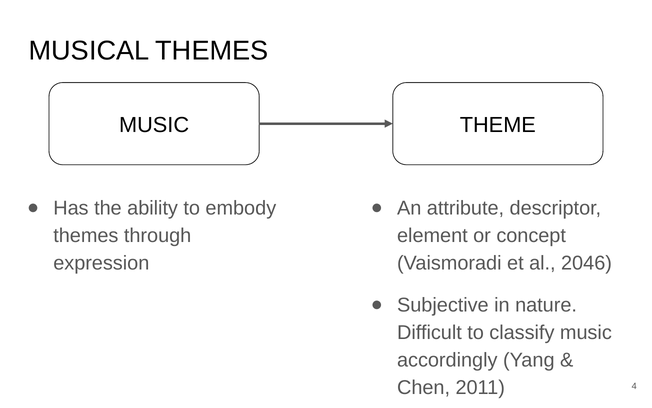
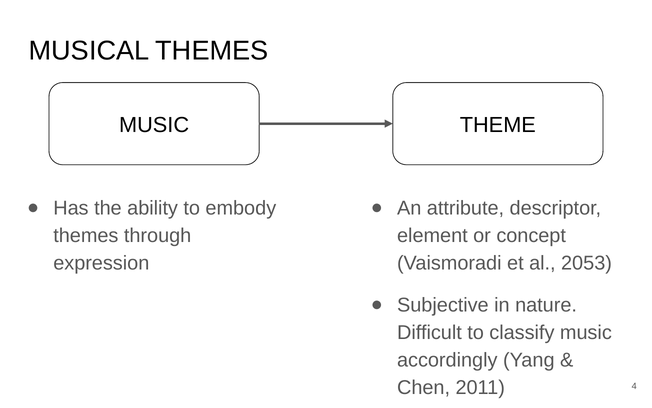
2046: 2046 -> 2053
